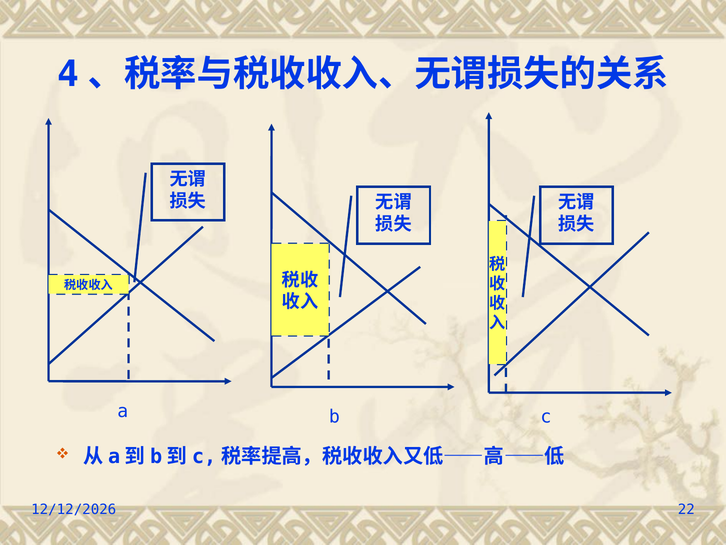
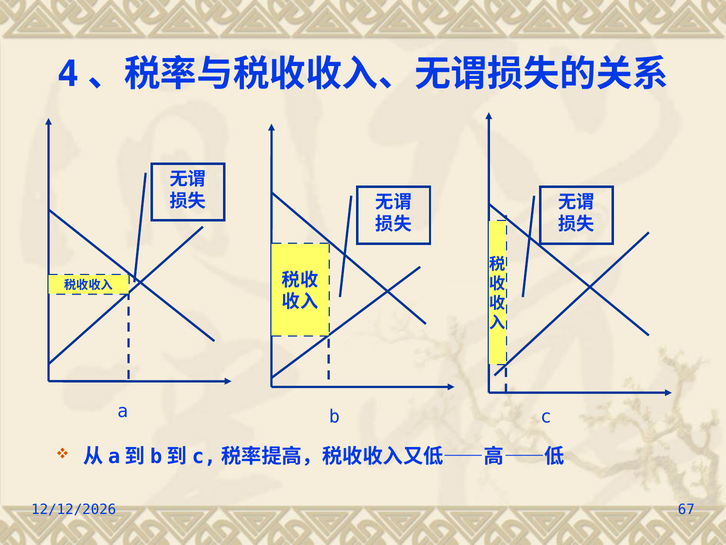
22: 22 -> 67
